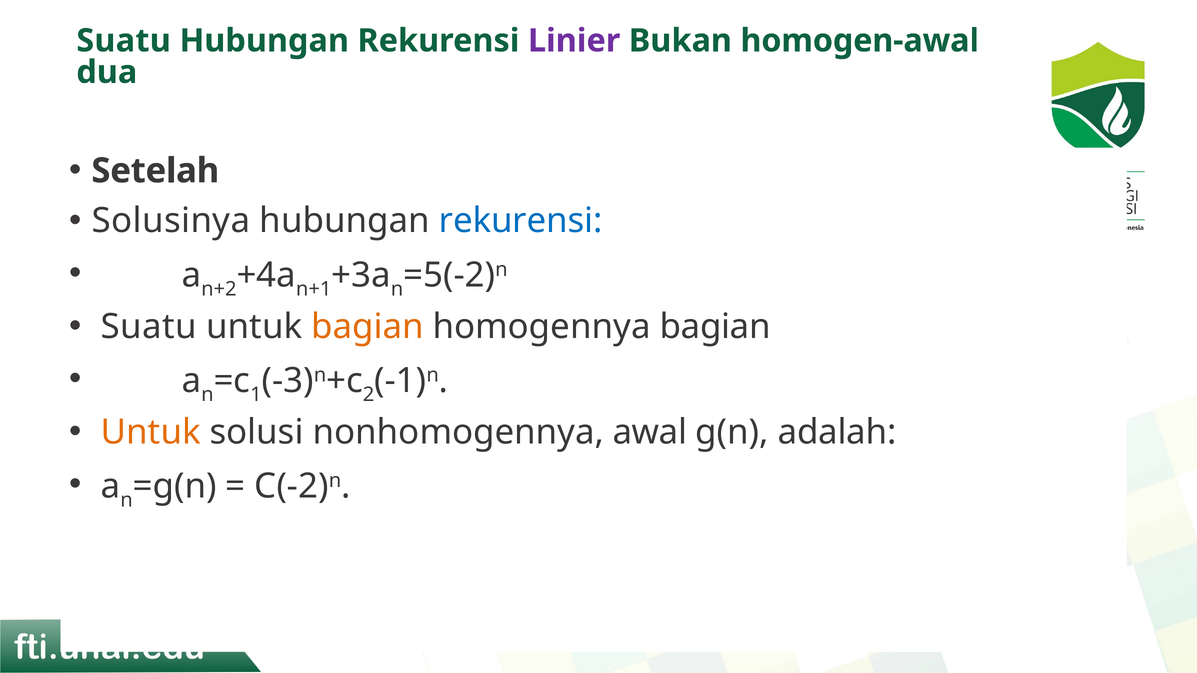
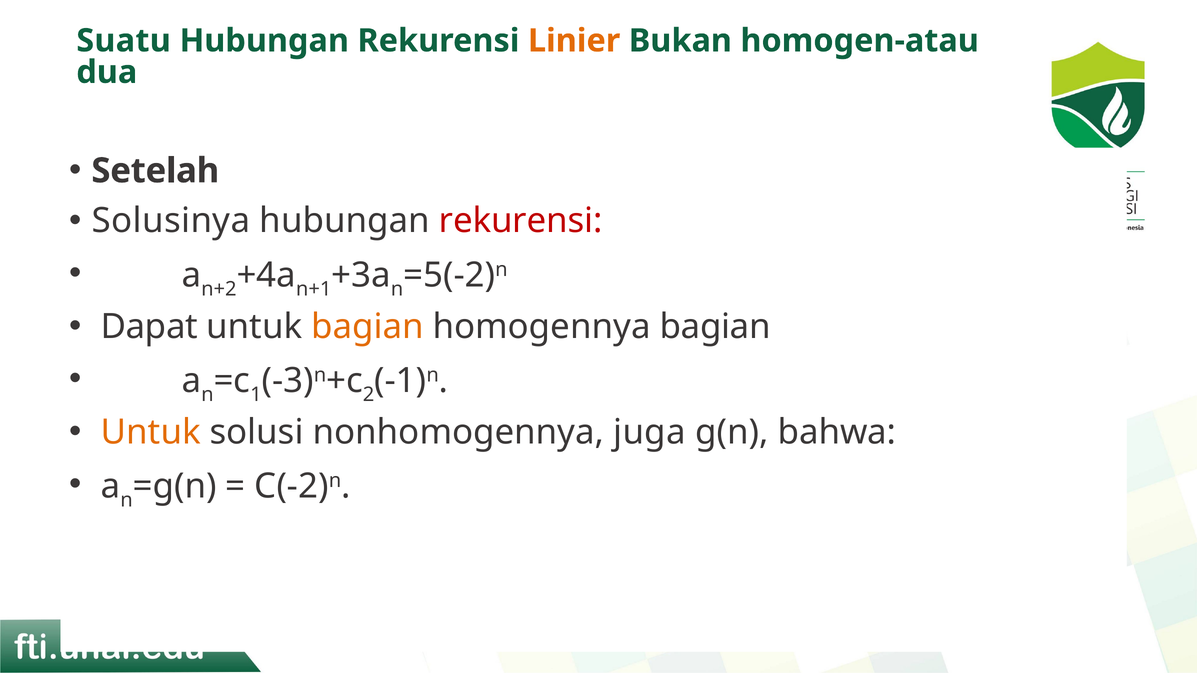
Linier colour: purple -> orange
homogen-awal: homogen-awal -> homogen-atau
rekurensi at (521, 221) colour: blue -> red
Suatu at (149, 327): Suatu -> Dapat
awal: awal -> juga
adalah: adalah -> bahwa
